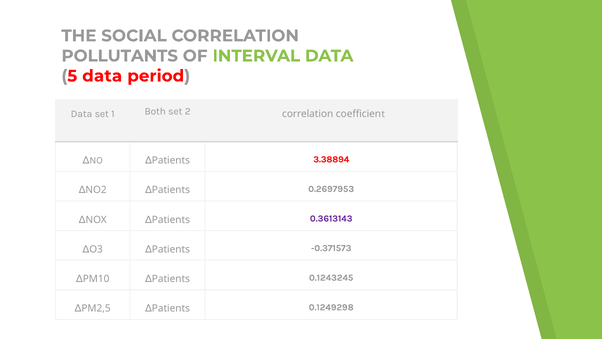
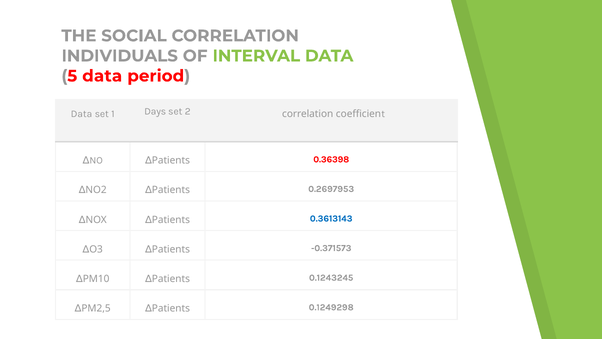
POLLUTANTS: POLLUTANTS -> INDIVIDUALS
Both: Both -> Days
3.38894: 3.38894 -> 0.36398
0.3613143 colour: purple -> blue
